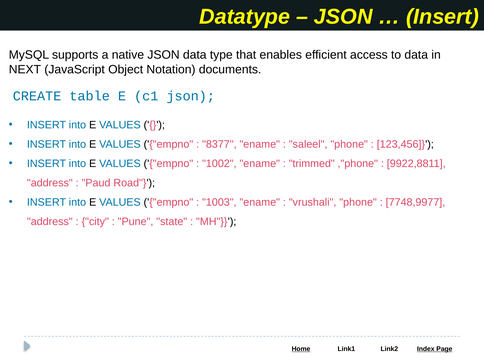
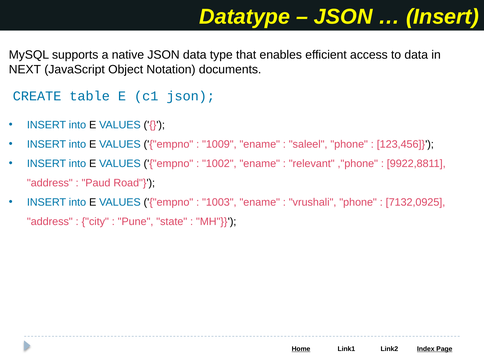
8377: 8377 -> 1009
trimmed: trimmed -> relevant
7748,9977: 7748,9977 -> 7132,0925
